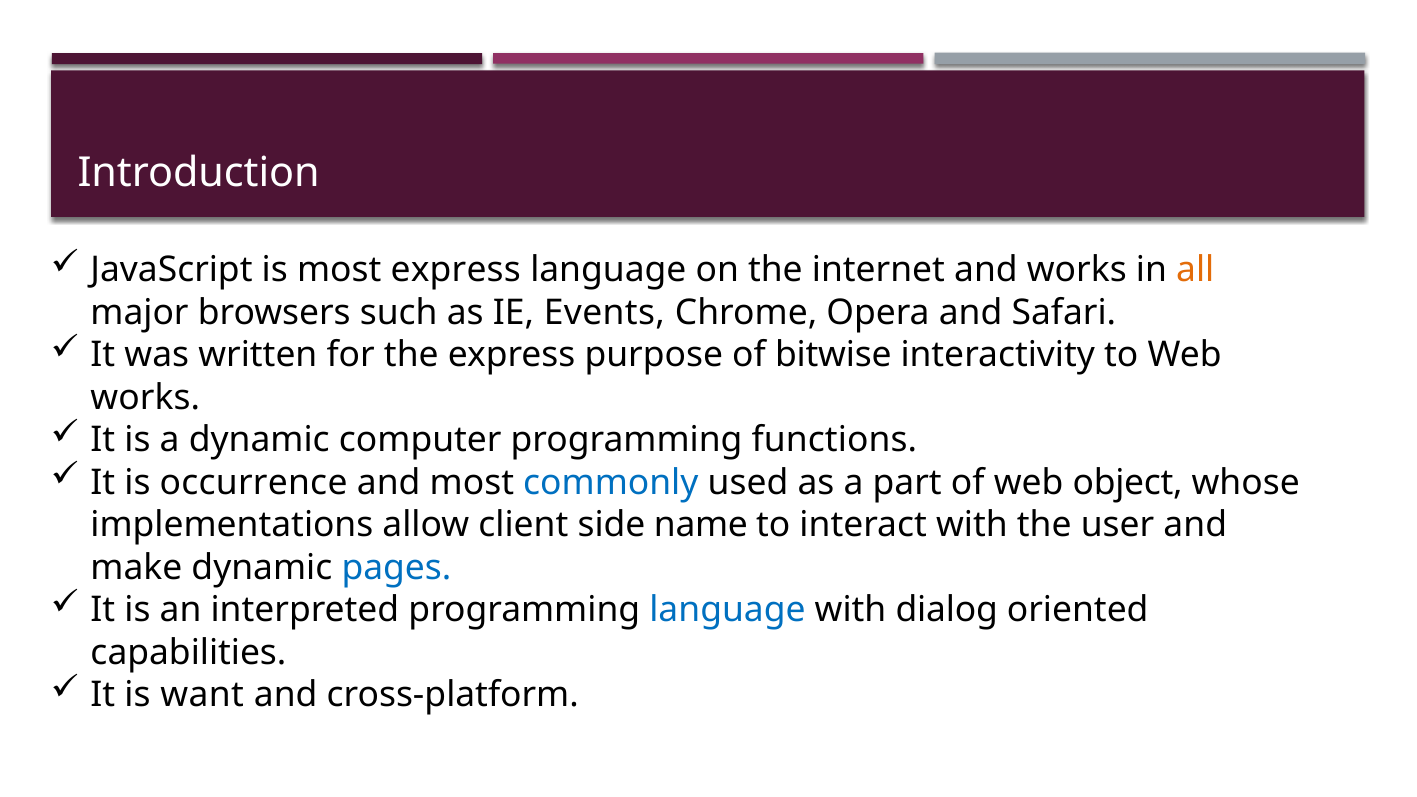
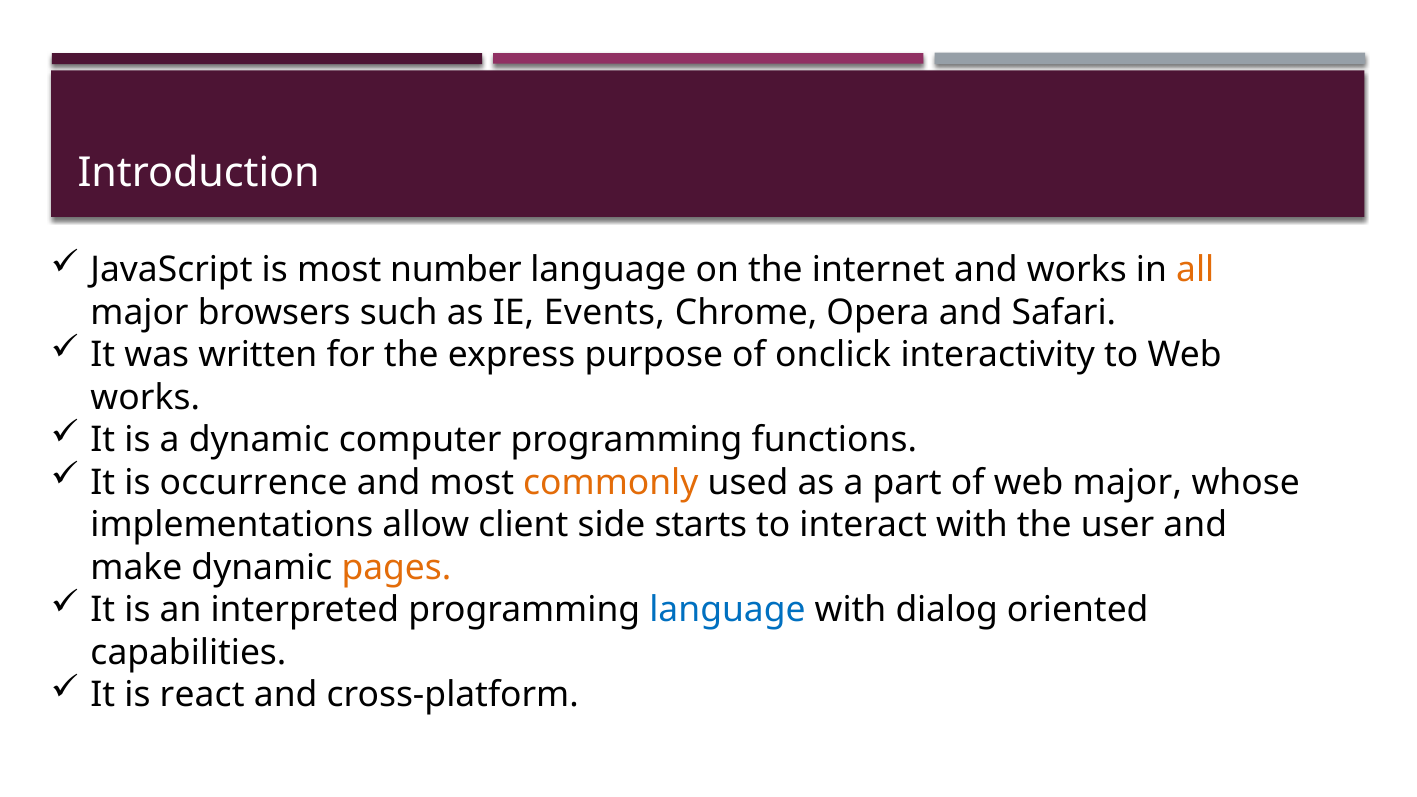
most express: express -> number
bitwise: bitwise -> onclick
commonly colour: blue -> orange
web object: object -> major
name: name -> starts
pages colour: blue -> orange
want: want -> react
